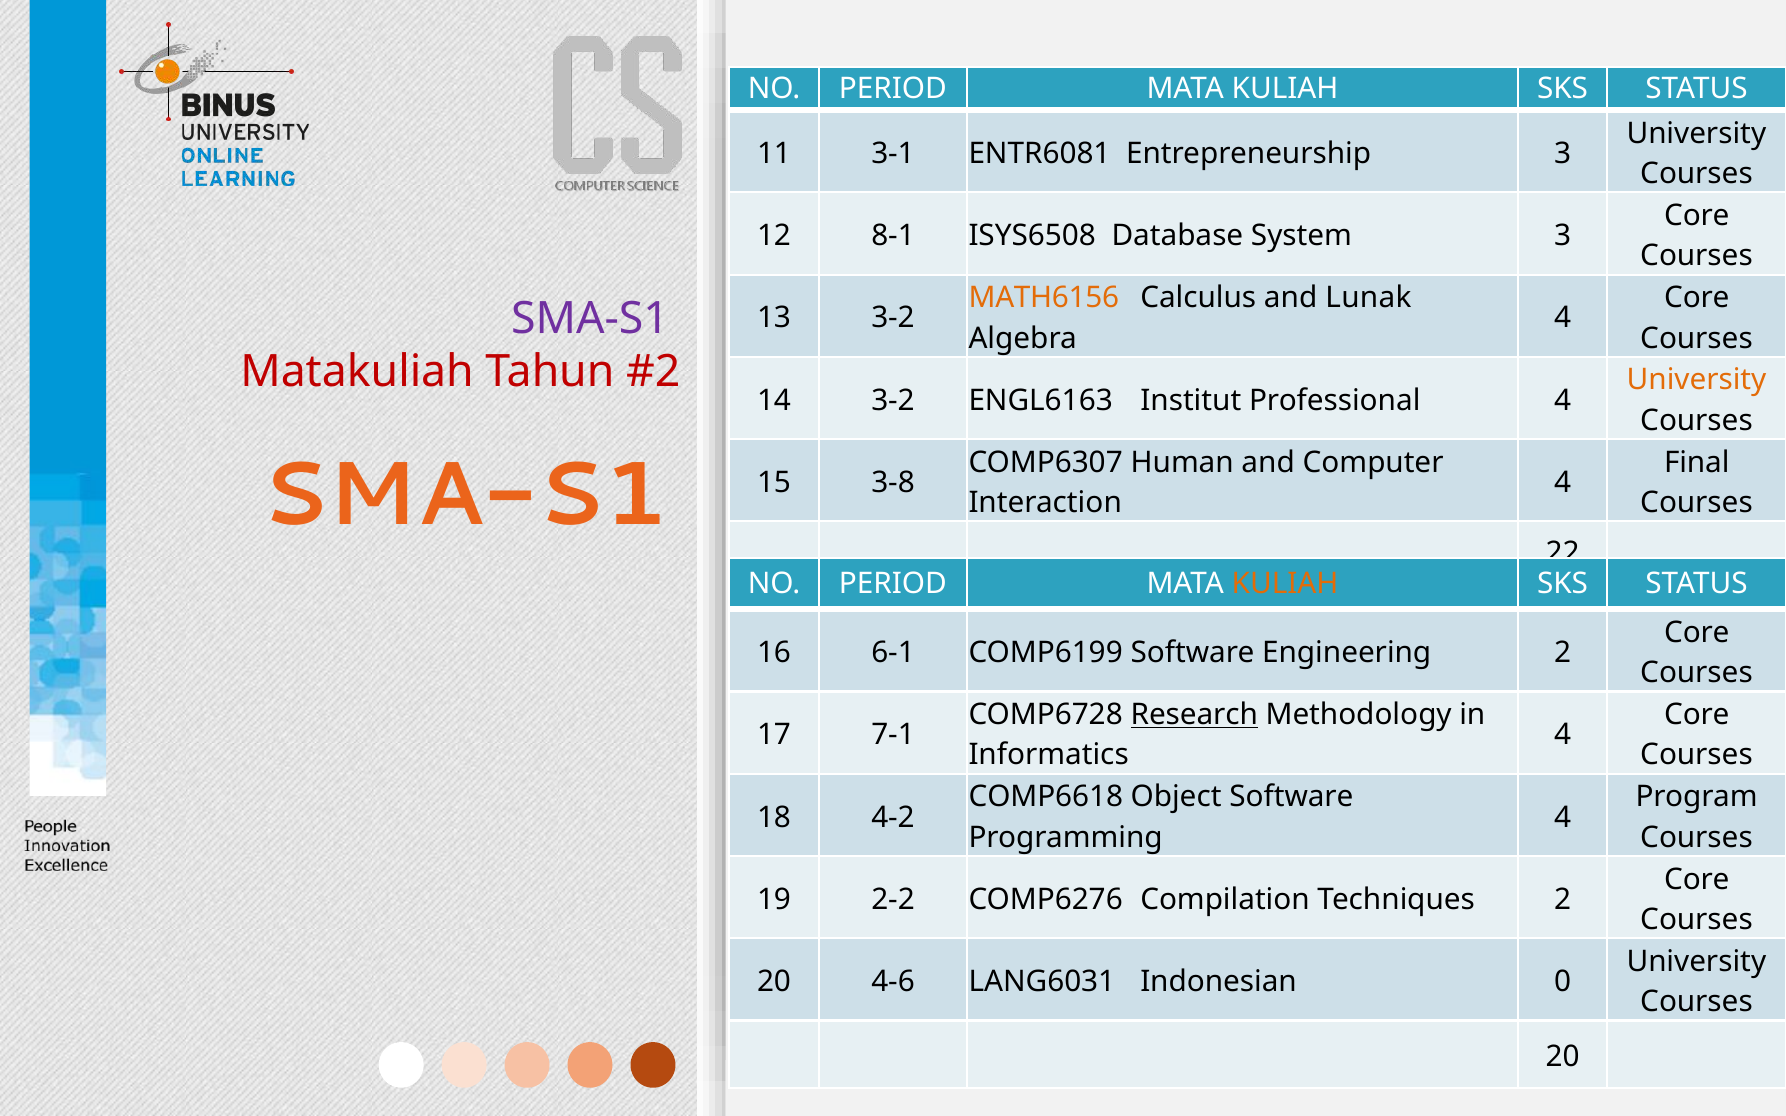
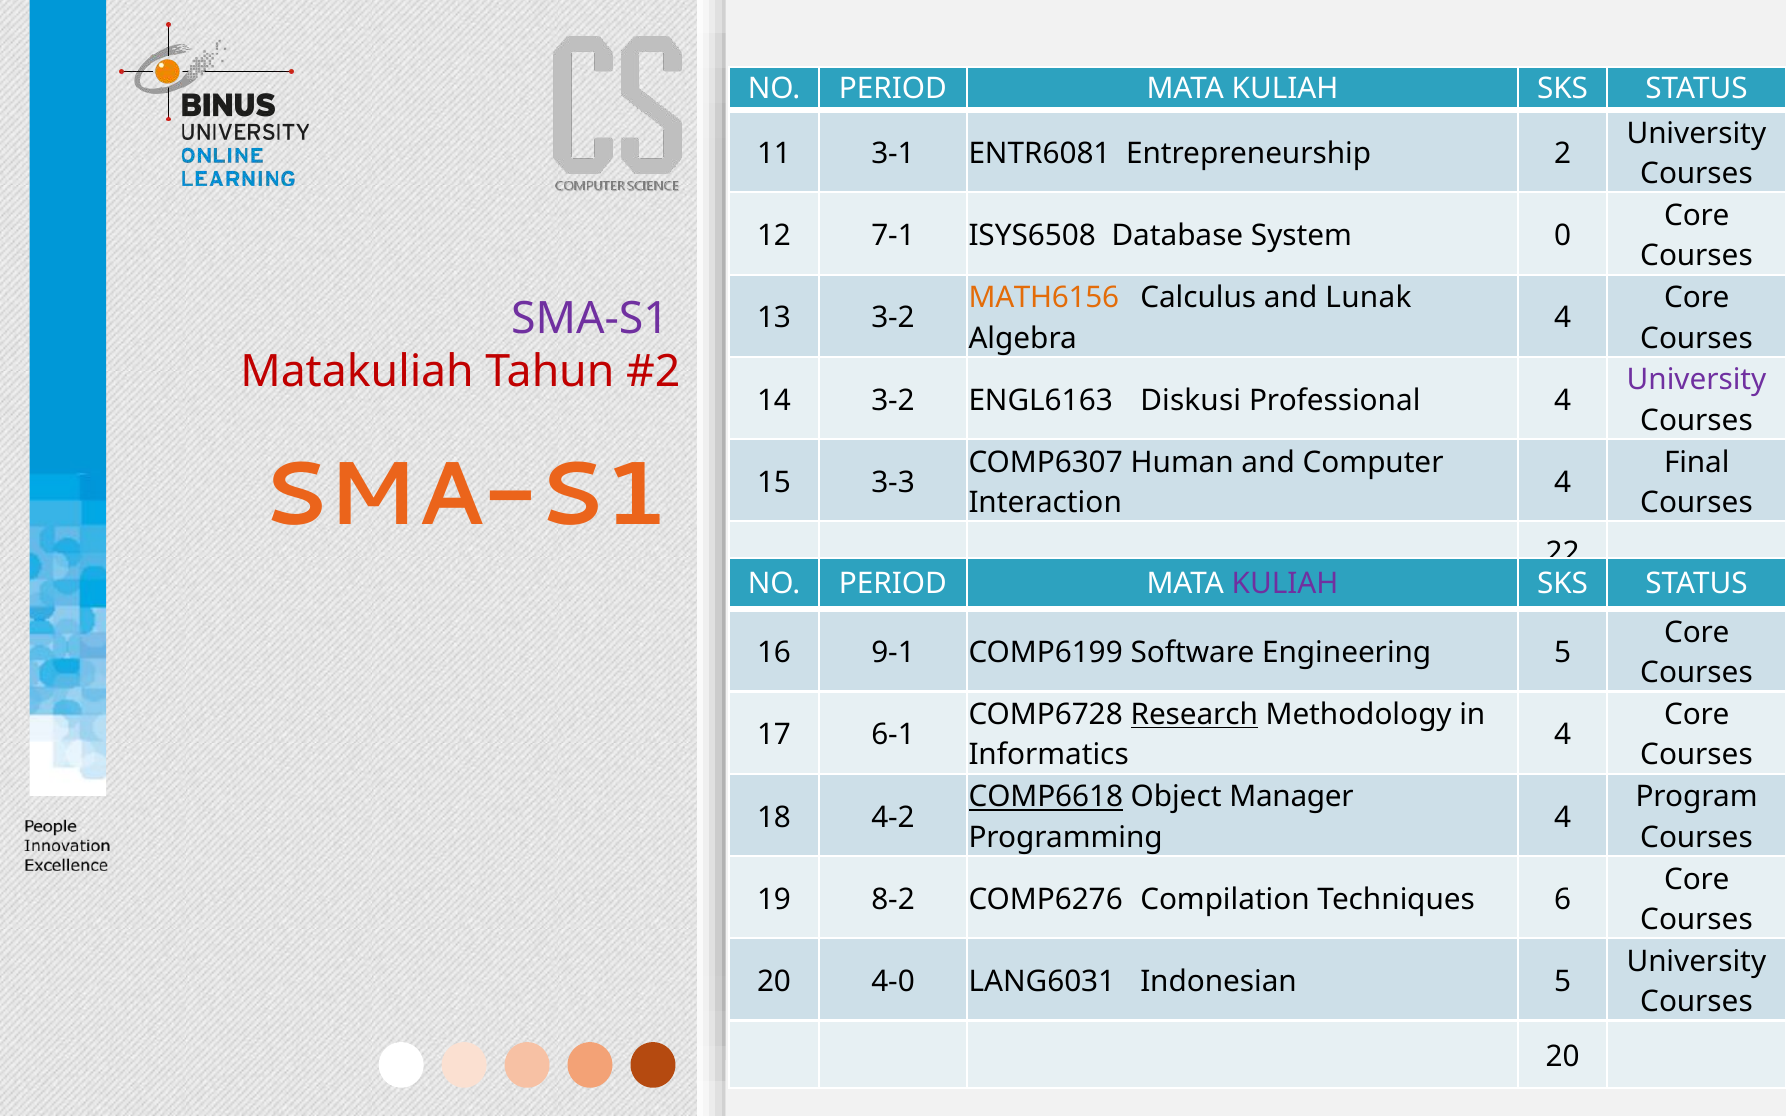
Entrepreneurship 3: 3 -> 2
8-1: 8-1 -> 7-1
System 3: 3 -> 0
University at (1696, 380) colour: orange -> purple
Institut: Institut -> Diskusi
3-8: 3-8 -> 3-3
KULIAH at (1285, 584) colour: orange -> purple
6-1: 6-1 -> 9-1
Engineering 2: 2 -> 5
7-1: 7-1 -> 6-1
COMP6618 underline: none -> present
Object Software: Software -> Manager
2-2: 2-2 -> 8-2
Techniques 2: 2 -> 6
4-6: 4-6 -> 4-0
Indonesian 0: 0 -> 5
